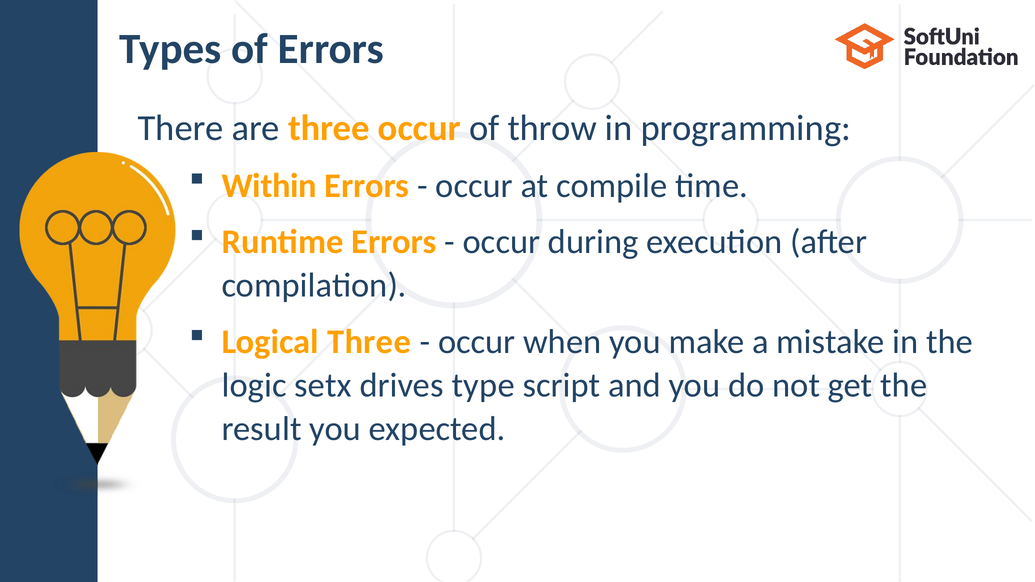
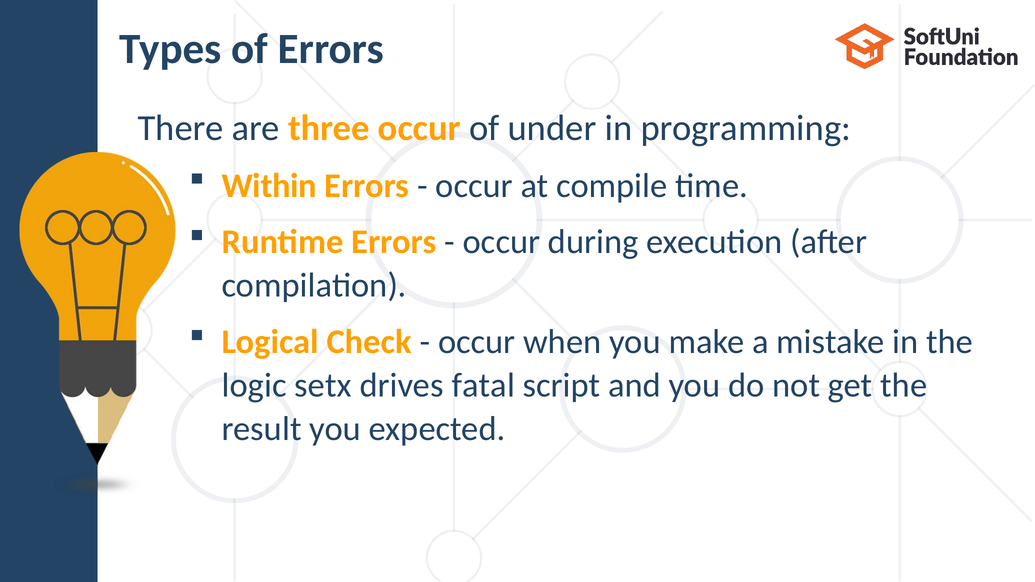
throw: throw -> under
Logical Three: Three -> Check
type: type -> fatal
